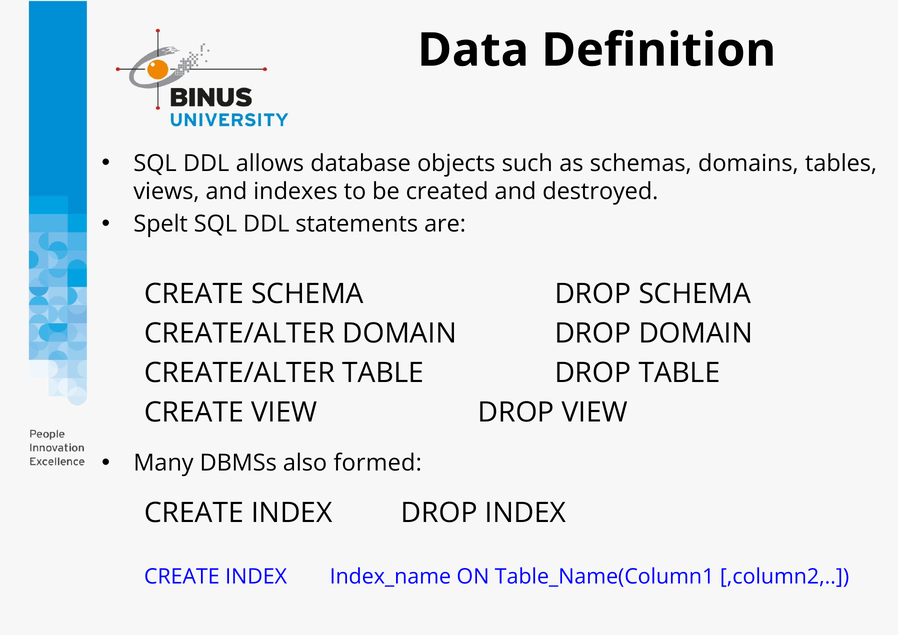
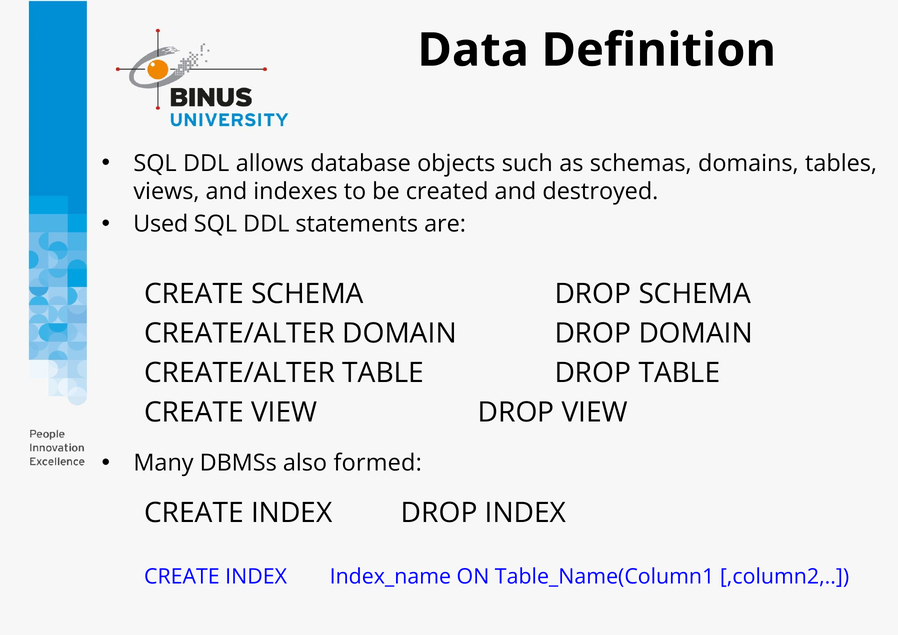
Spelt: Spelt -> Used
